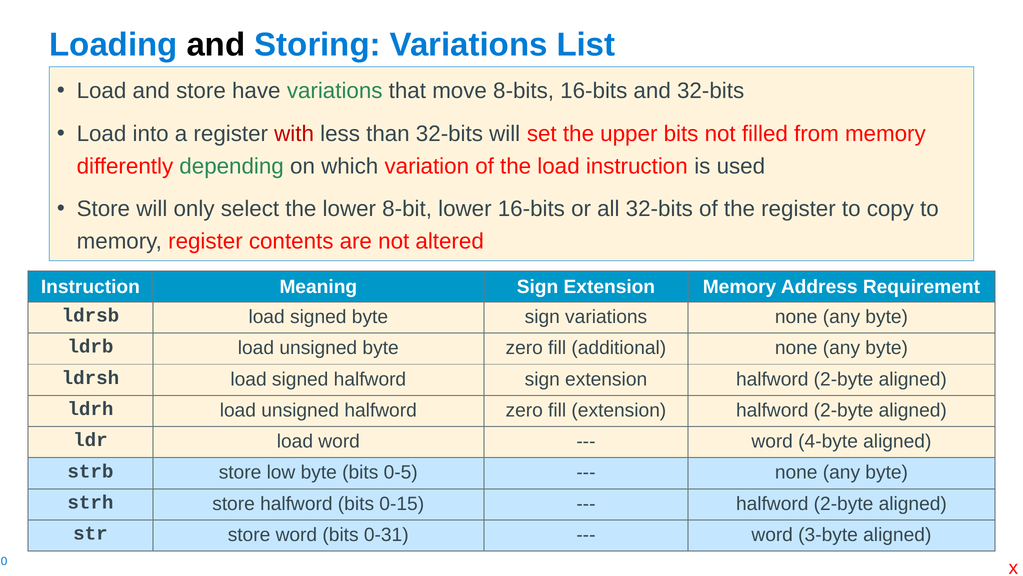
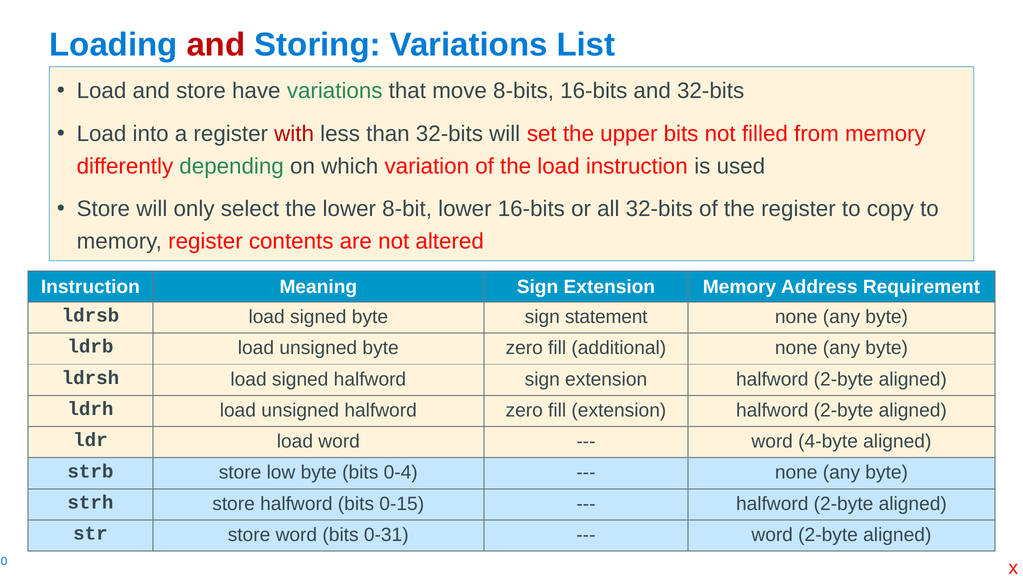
and at (216, 45) colour: black -> red
sign variations: variations -> statement
0-5: 0-5 -> 0-4
word 3-byte: 3-byte -> 2-byte
